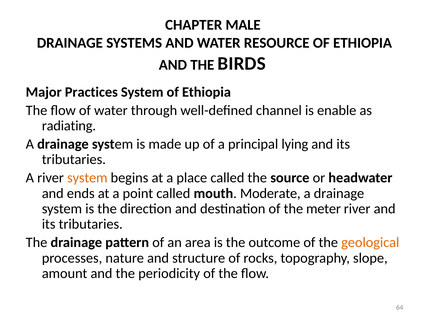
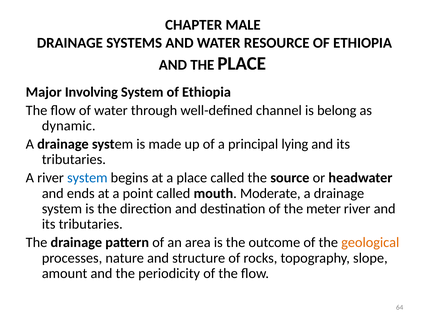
THE BIRDS: BIRDS -> PLACE
Practices: Practices -> Involving
enable: enable -> belong
radiating: radiating -> dynamic
system at (87, 178) colour: orange -> blue
